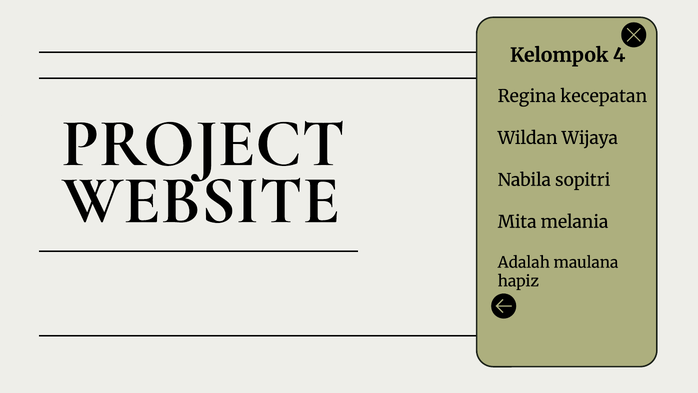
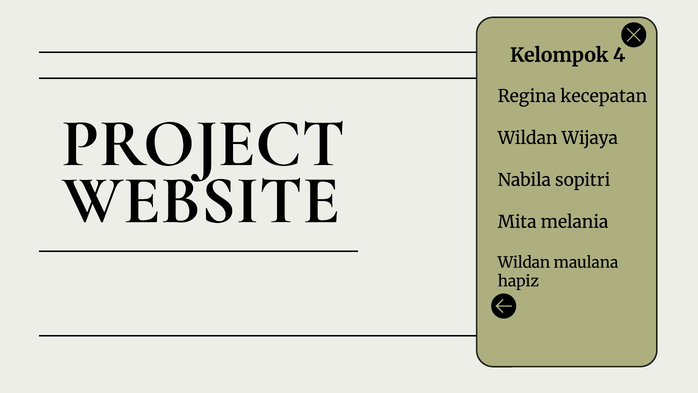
Adalah at (524, 262): Adalah -> Wildan
